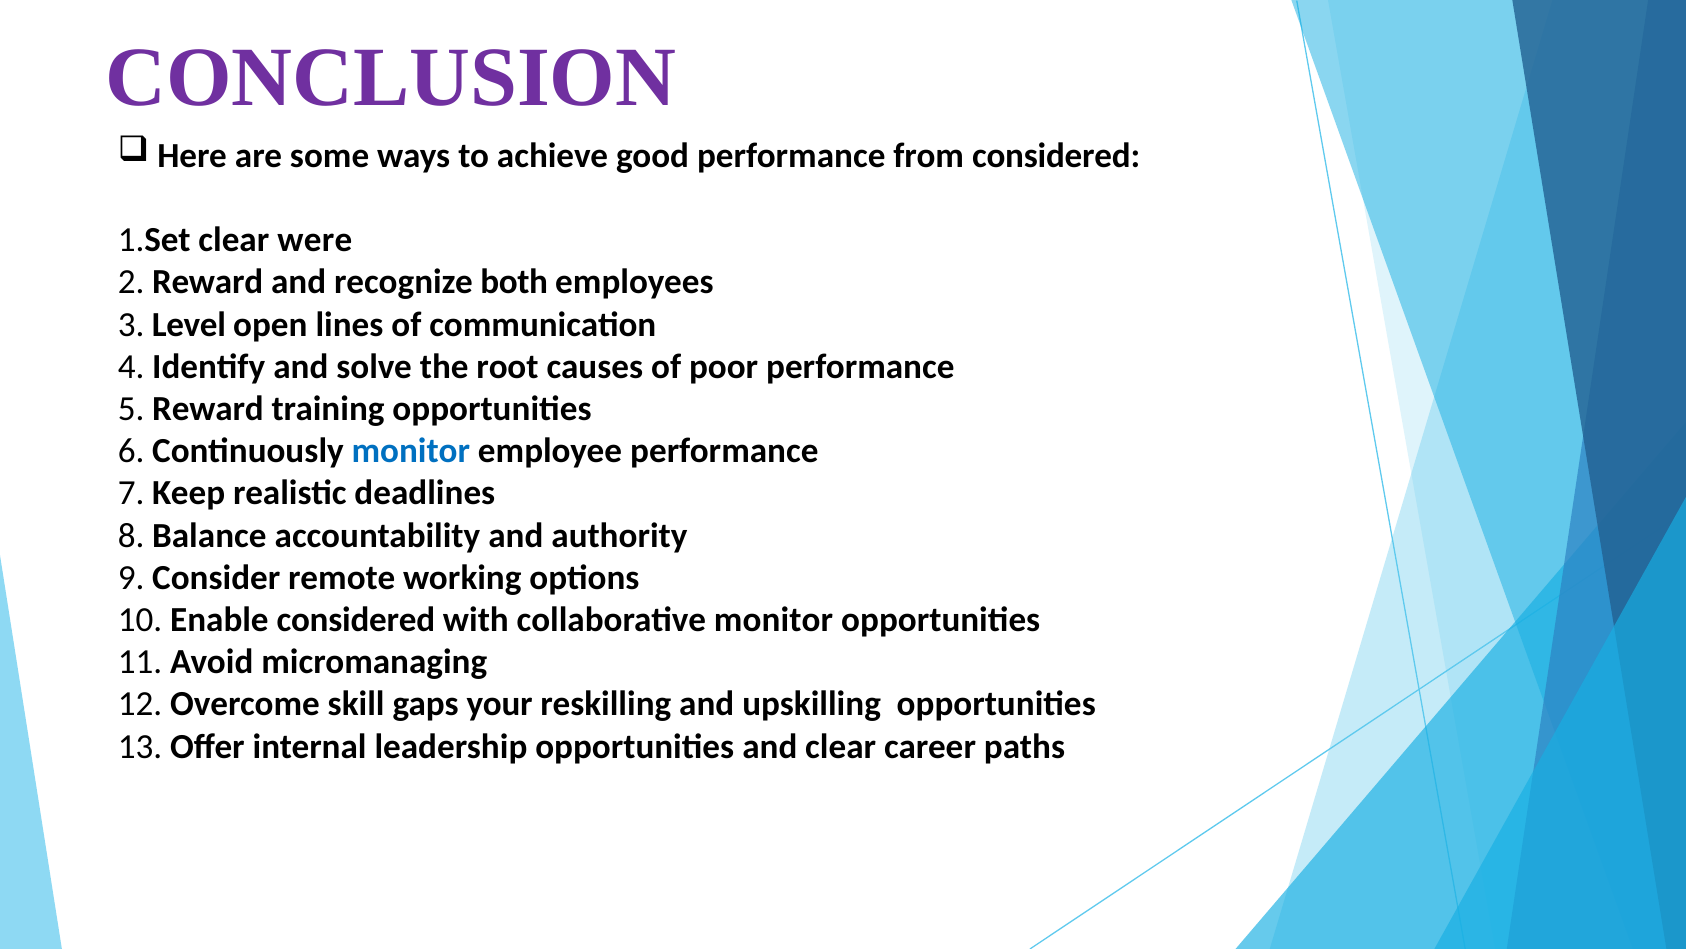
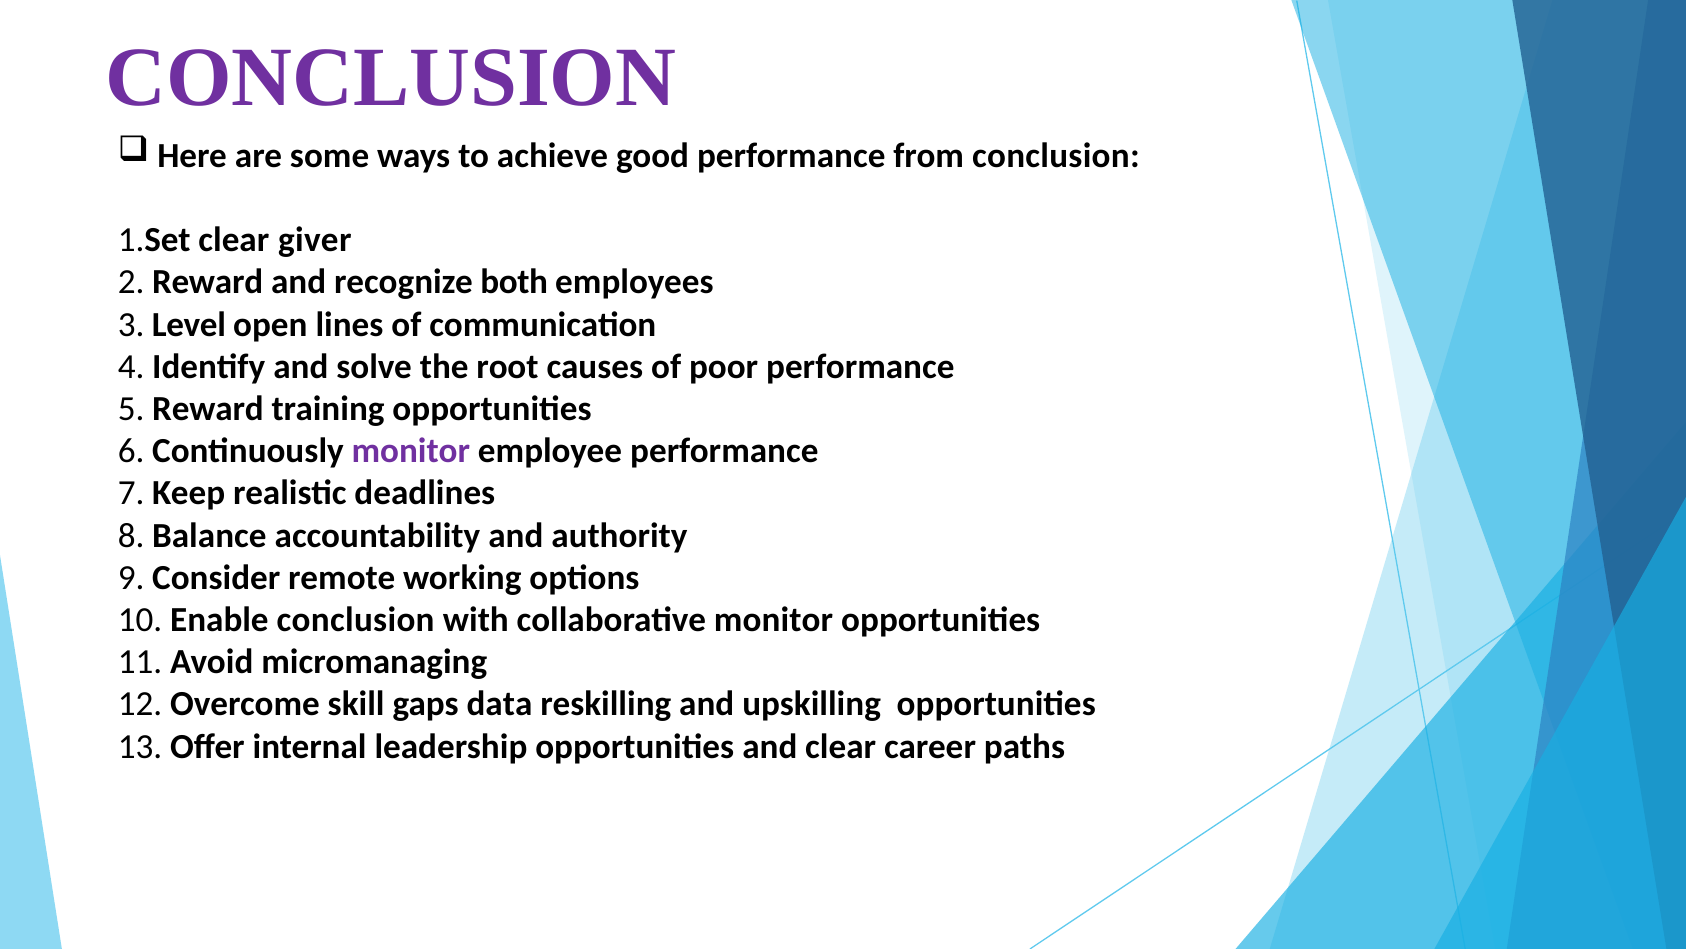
from considered: considered -> conclusion
were: were -> giver
monitor at (411, 451) colour: blue -> purple
Enable considered: considered -> conclusion
your: your -> data
